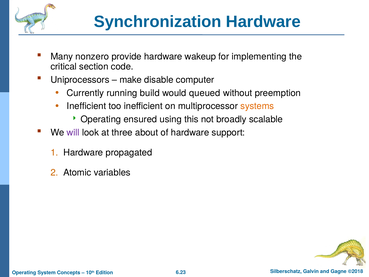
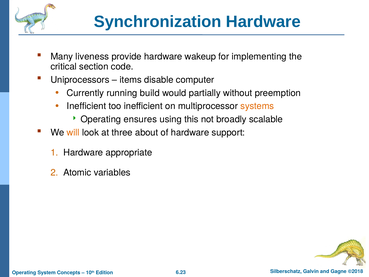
nonzero: nonzero -> liveness
make: make -> items
queued: queued -> partially
ensured: ensured -> ensures
will colour: purple -> orange
propagated: propagated -> appropriate
